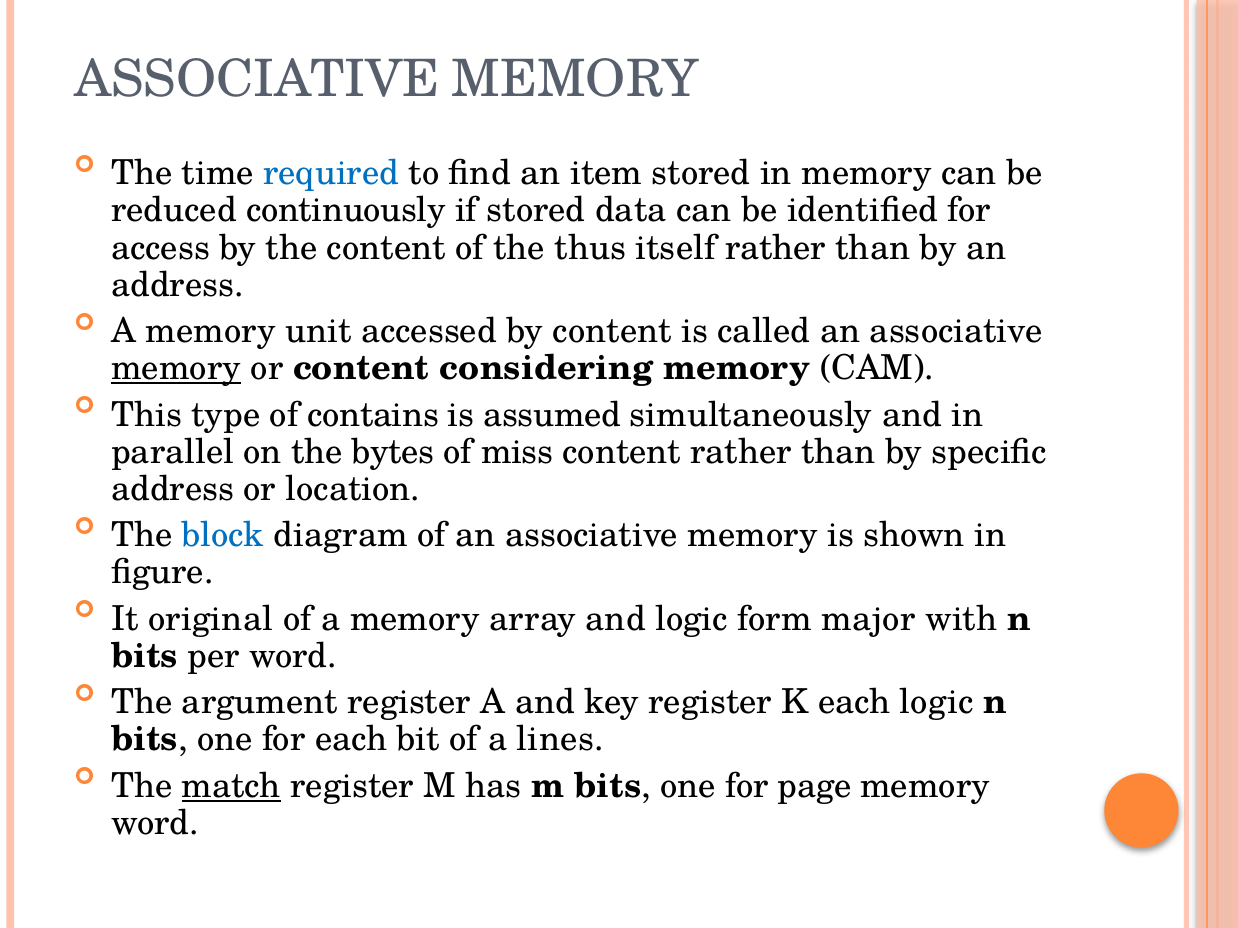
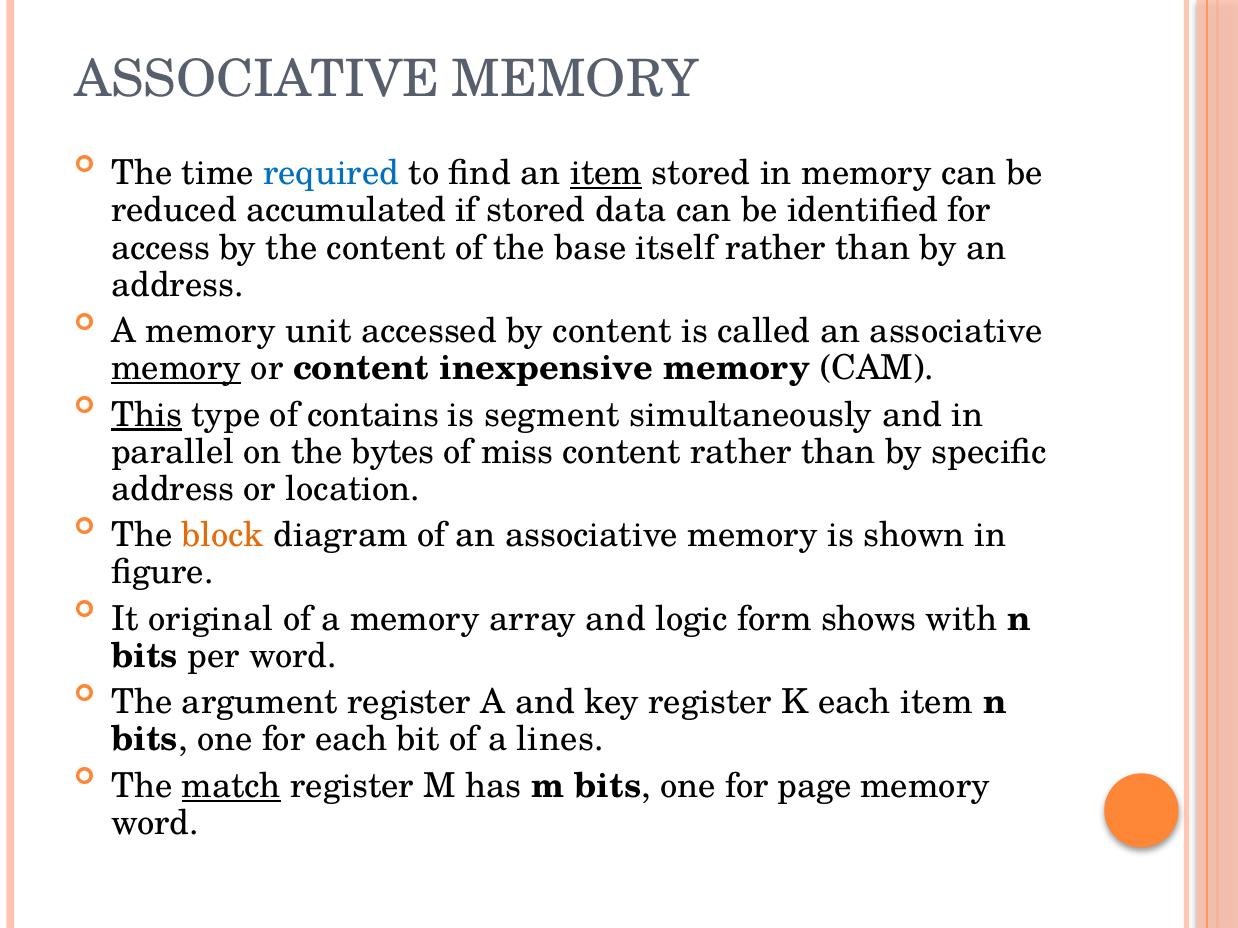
item at (606, 174) underline: none -> present
continuously: continuously -> accumulated
thus: thus -> base
considering: considering -> inexpensive
This underline: none -> present
assumed: assumed -> segment
block colour: blue -> orange
major: major -> shows
each logic: logic -> item
